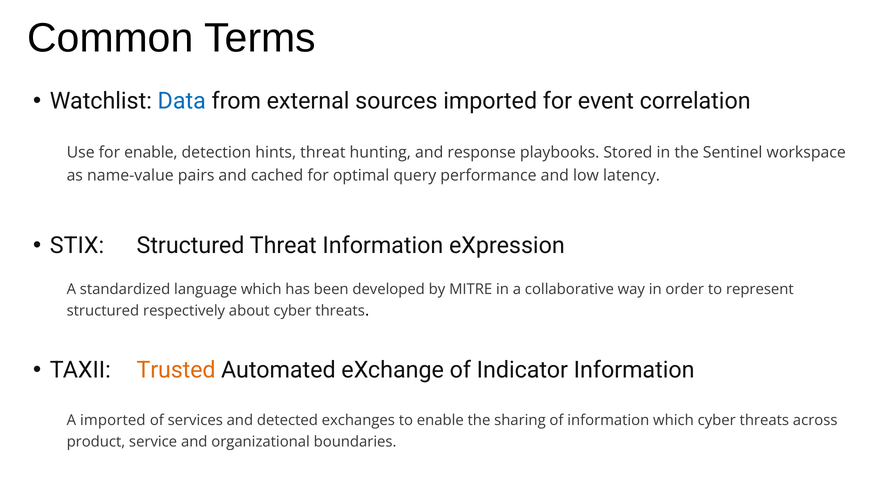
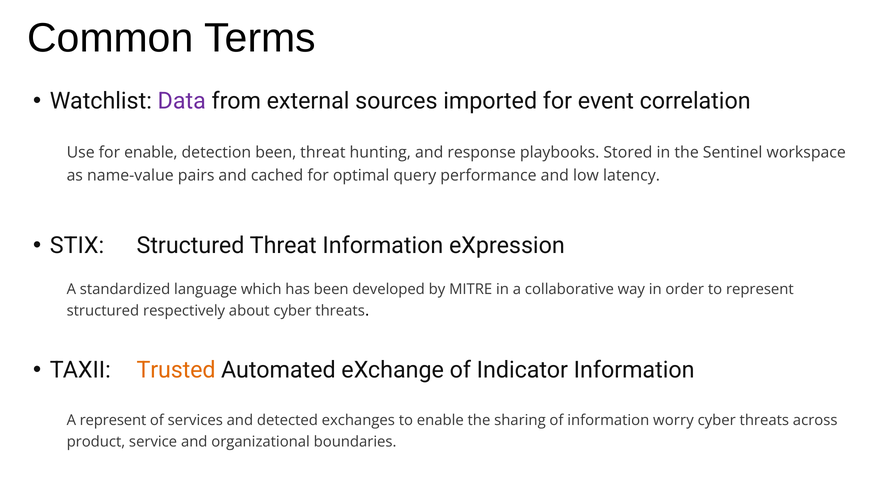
Data colour: blue -> purple
detection hints: hints -> been
A imported: imported -> represent
information which: which -> worry
